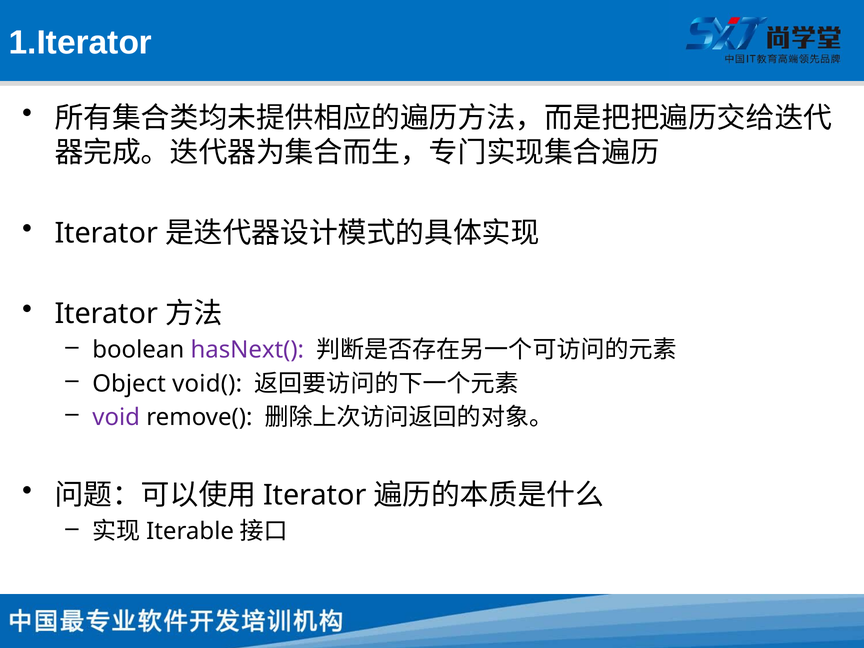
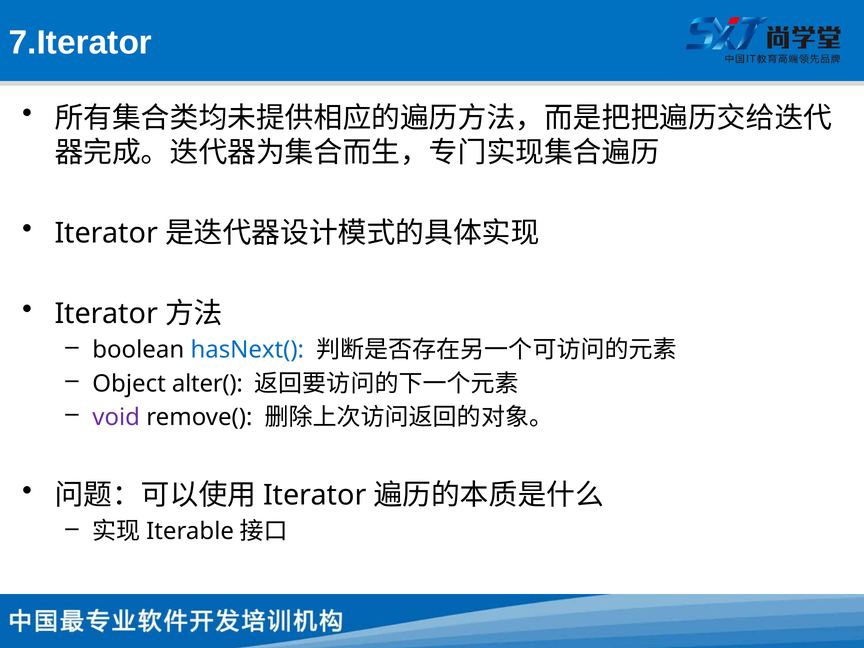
1.Iterator: 1.Iterator -> 7.Iterator
hasNext( colour: purple -> blue
void(: void( -> alter(
